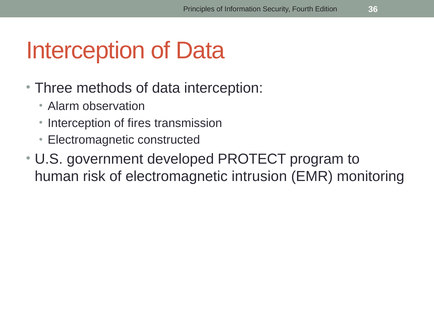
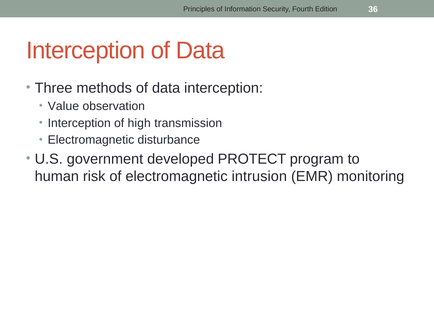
Alarm: Alarm -> Value
fires: fires -> high
constructed: constructed -> disturbance
